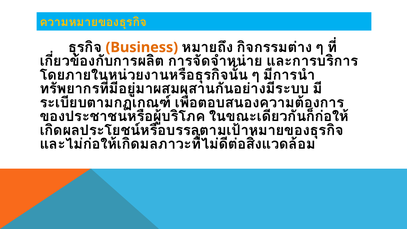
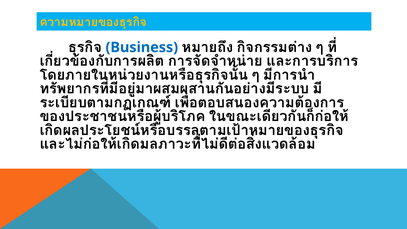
Business colour: orange -> blue
